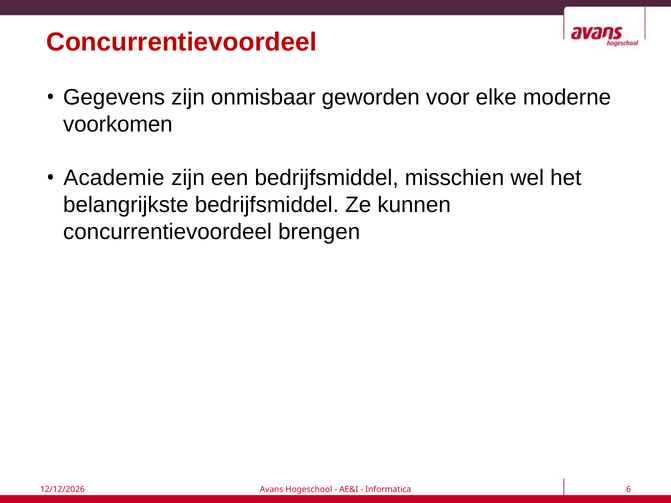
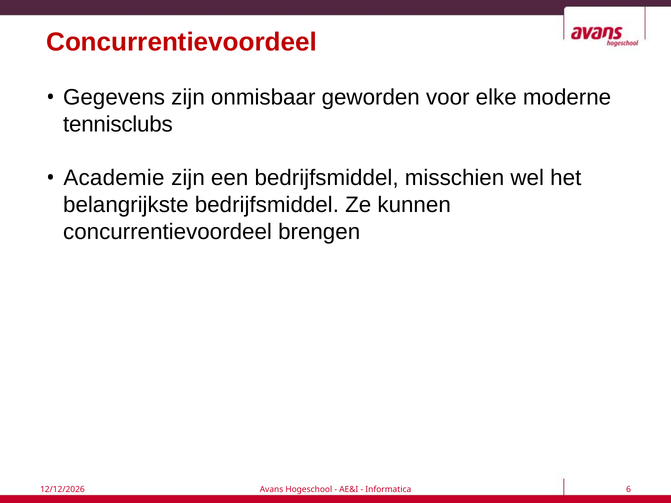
voorkomen: voorkomen -> tennisclubs
